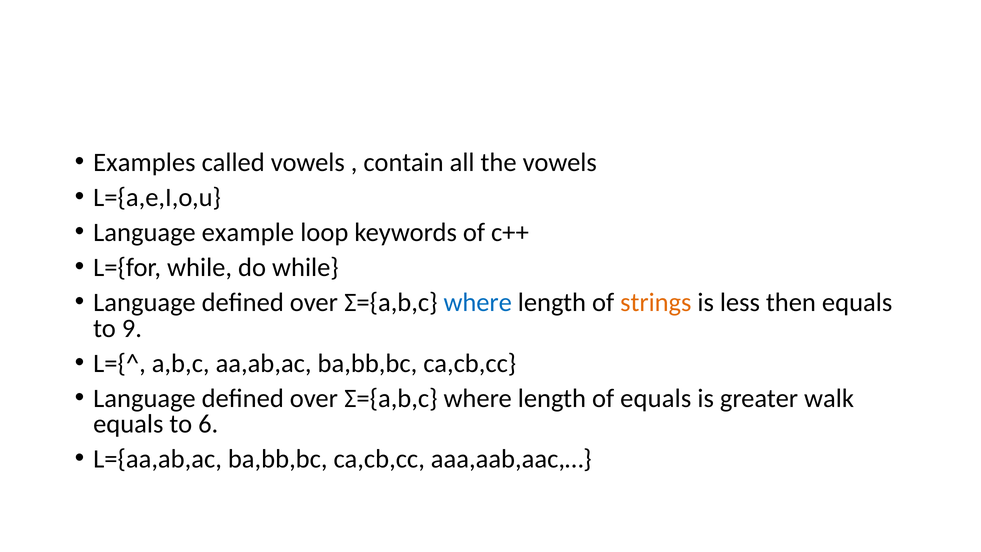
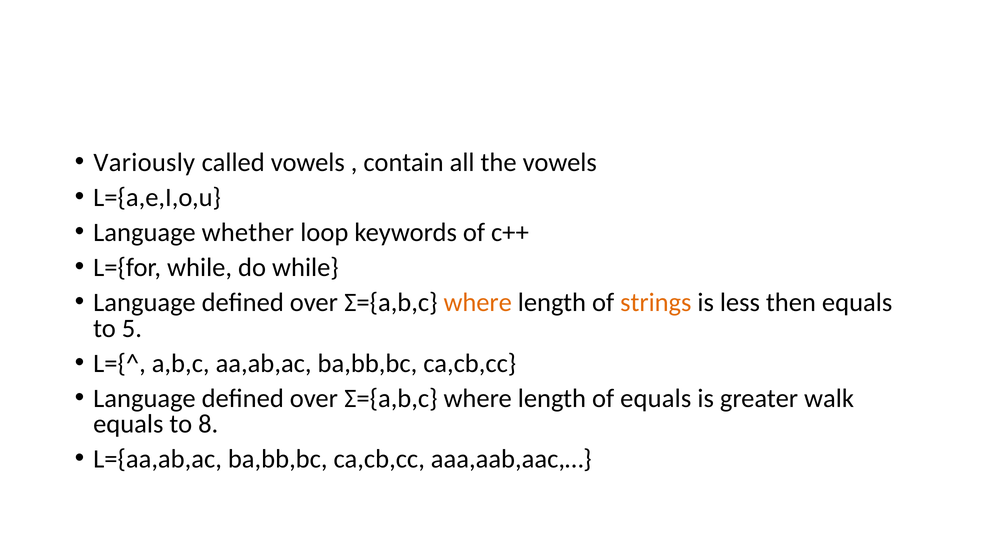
Examples: Examples -> Variously
example: example -> whether
where at (478, 302) colour: blue -> orange
9: 9 -> 5
6: 6 -> 8
